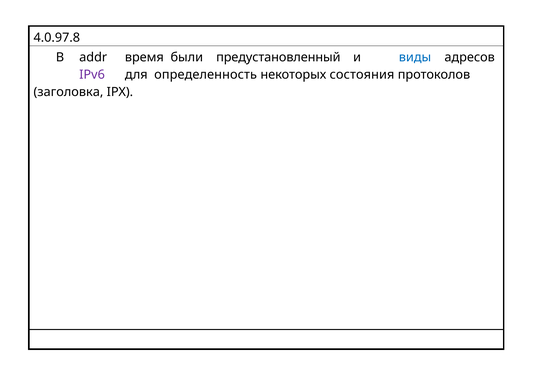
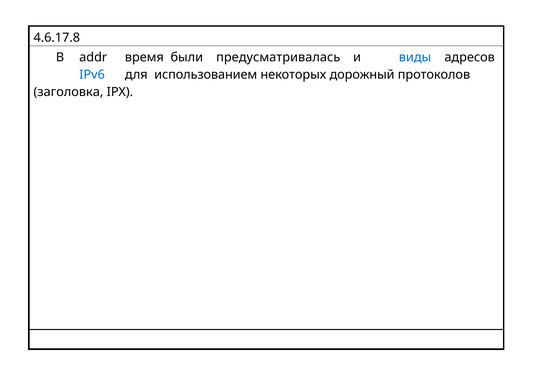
4.0.97.8: 4.0.97.8 -> 4.6.17.8
предустановленный: предустановленный -> предусматривалась
IPv6 colour: purple -> blue
определенность: определенность -> использованием
состояния: состояния -> дорожный
